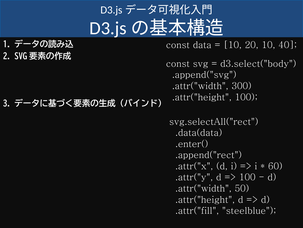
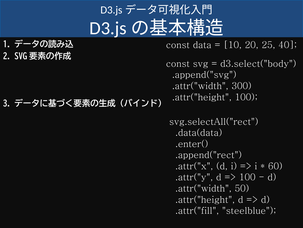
20 10: 10 -> 25
